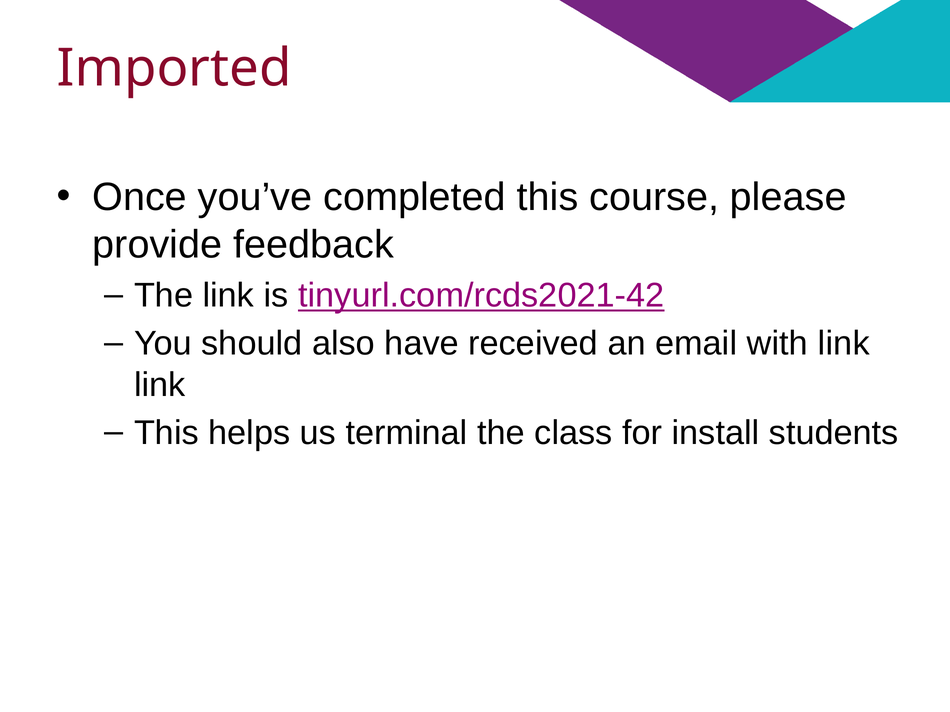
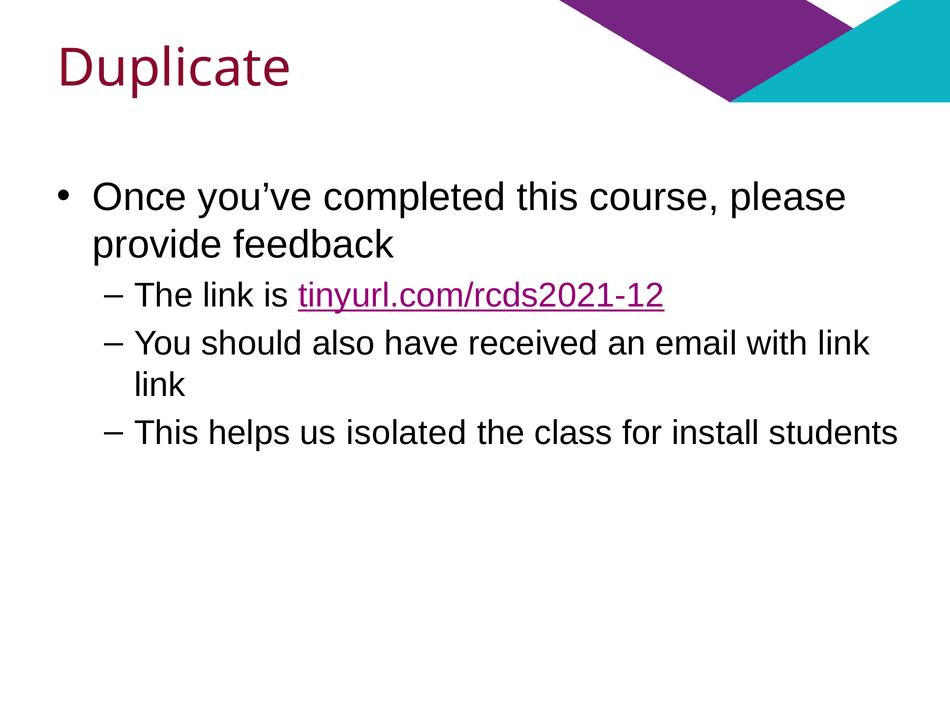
Imported: Imported -> Duplicate
tinyurl.com/rcds2021-42: tinyurl.com/rcds2021-42 -> tinyurl.com/rcds2021-12
terminal: terminal -> isolated
